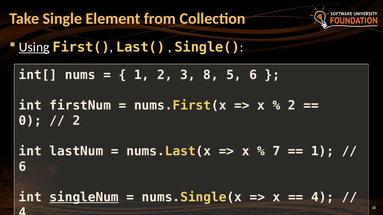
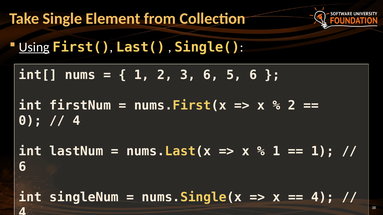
3 8: 8 -> 6
2 at (76, 121): 2 -> 4
7 at (276, 152): 7 -> 1
singleNum underline: present -> none
